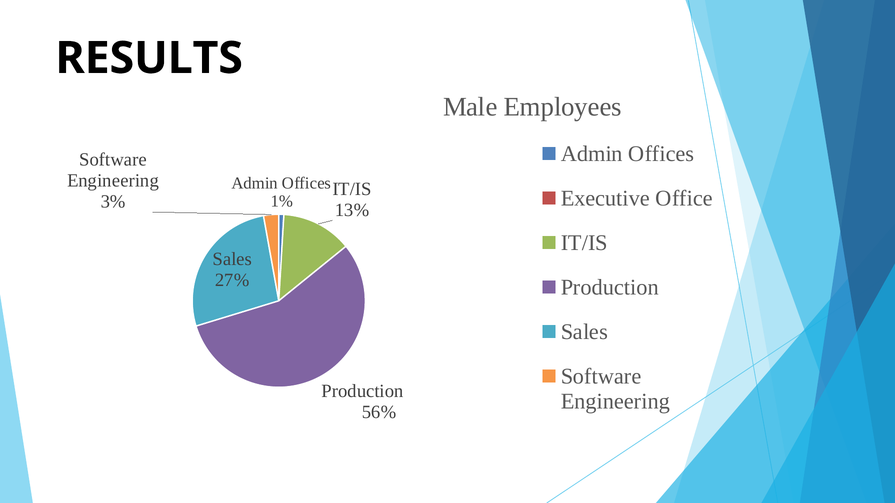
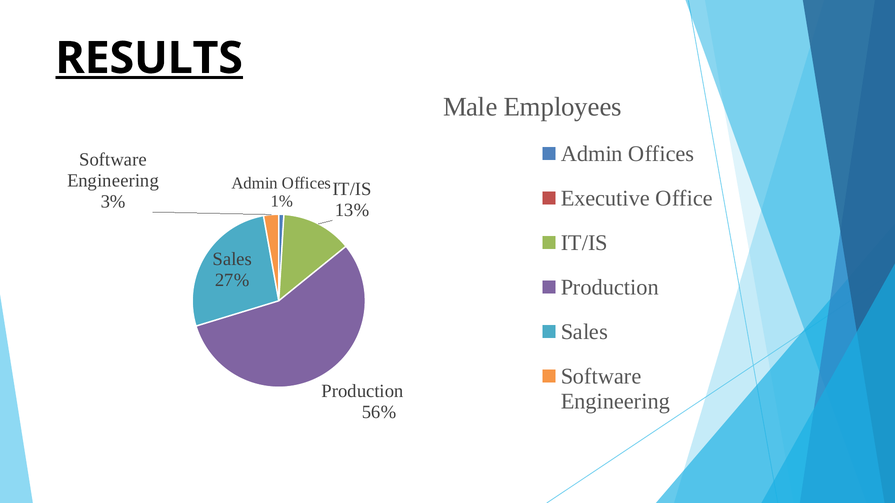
RESULTS underline: none -> present
